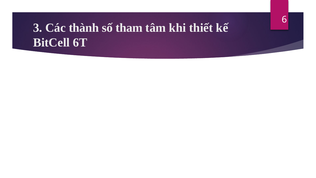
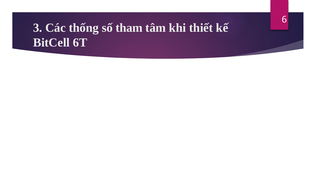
thành: thành -> thống
